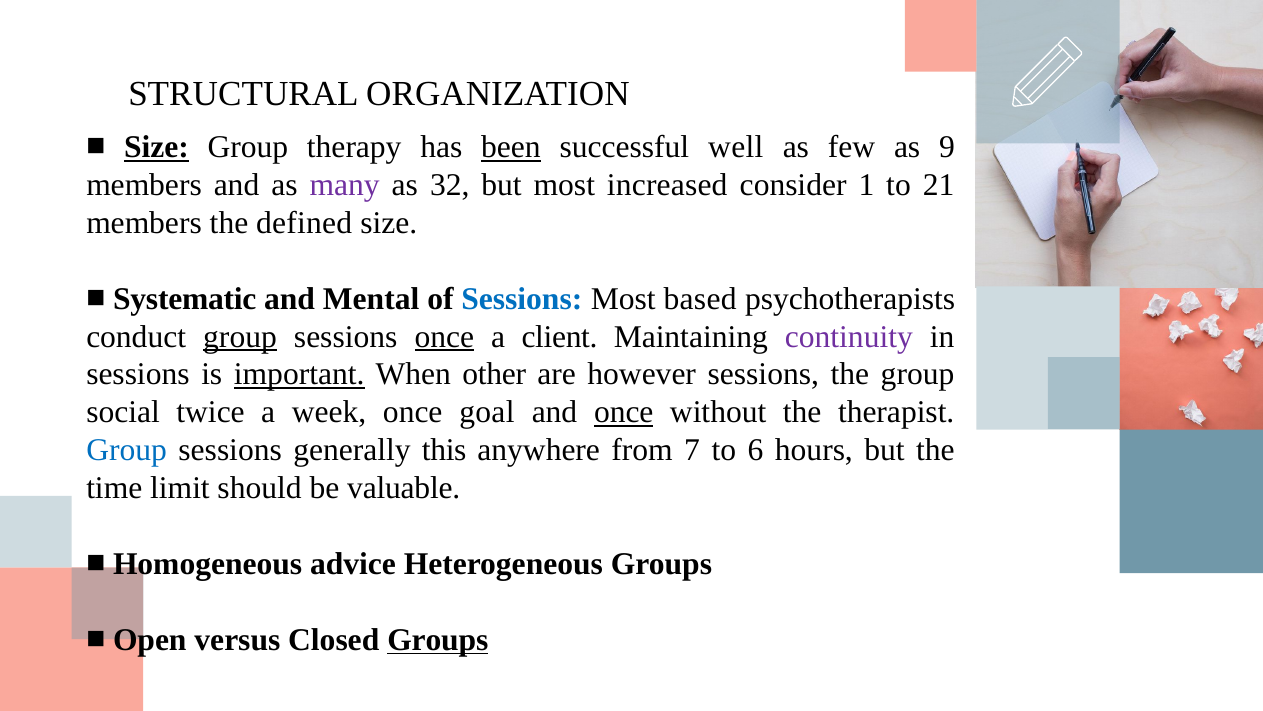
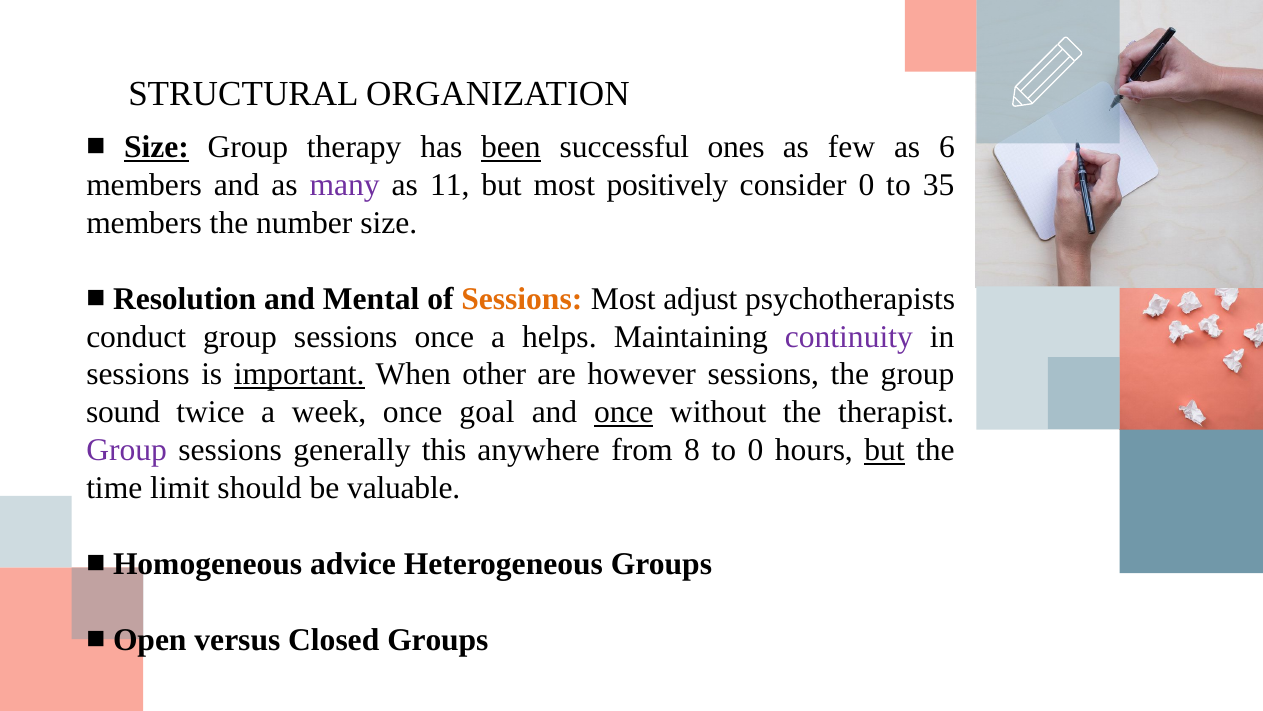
well: well -> ones
9: 9 -> 6
32: 32 -> 11
increased: increased -> positively
consider 1: 1 -> 0
21: 21 -> 35
defined: defined -> number
Systematic: Systematic -> Resolution
Sessions at (522, 298) colour: blue -> orange
based: based -> adjust
group at (240, 336) underline: present -> none
once at (444, 336) underline: present -> none
client: client -> helps
social: social -> sound
Group at (127, 450) colour: blue -> purple
7: 7 -> 8
to 6: 6 -> 0
but at (885, 450) underline: none -> present
Groups at (438, 639) underline: present -> none
